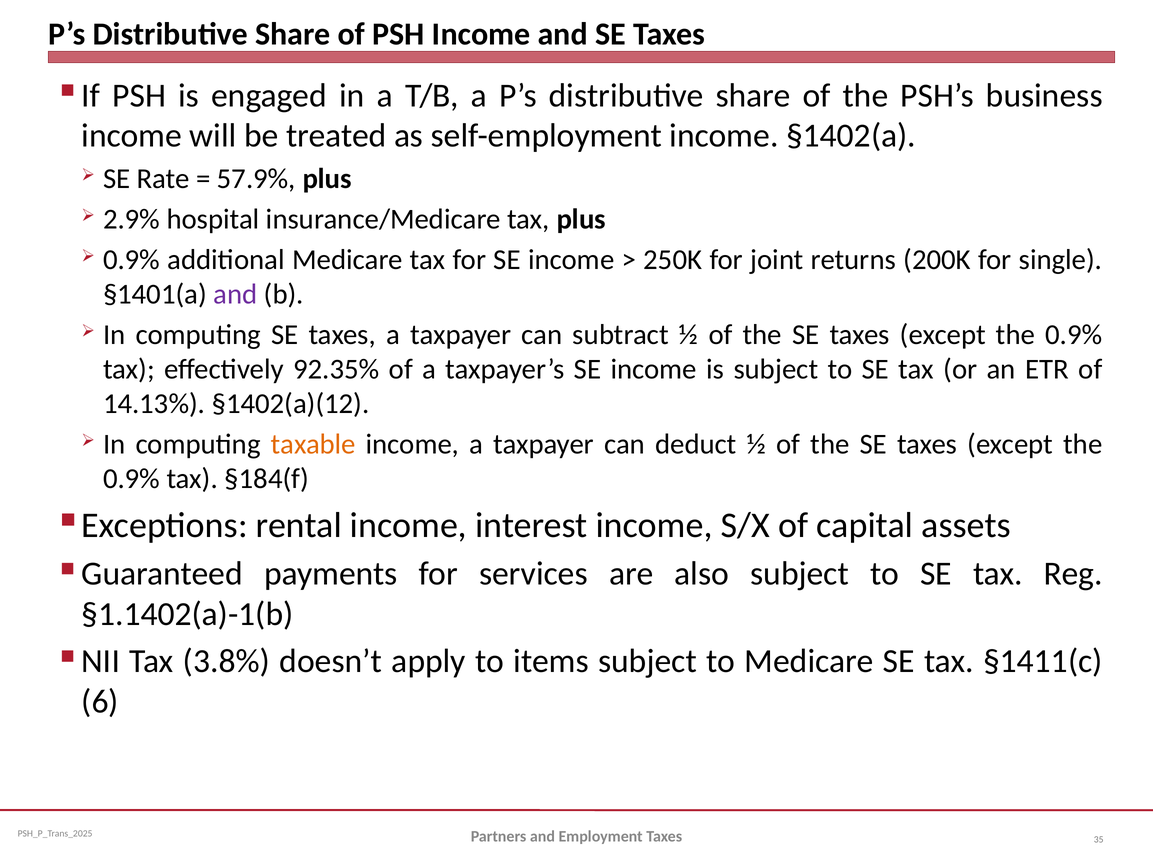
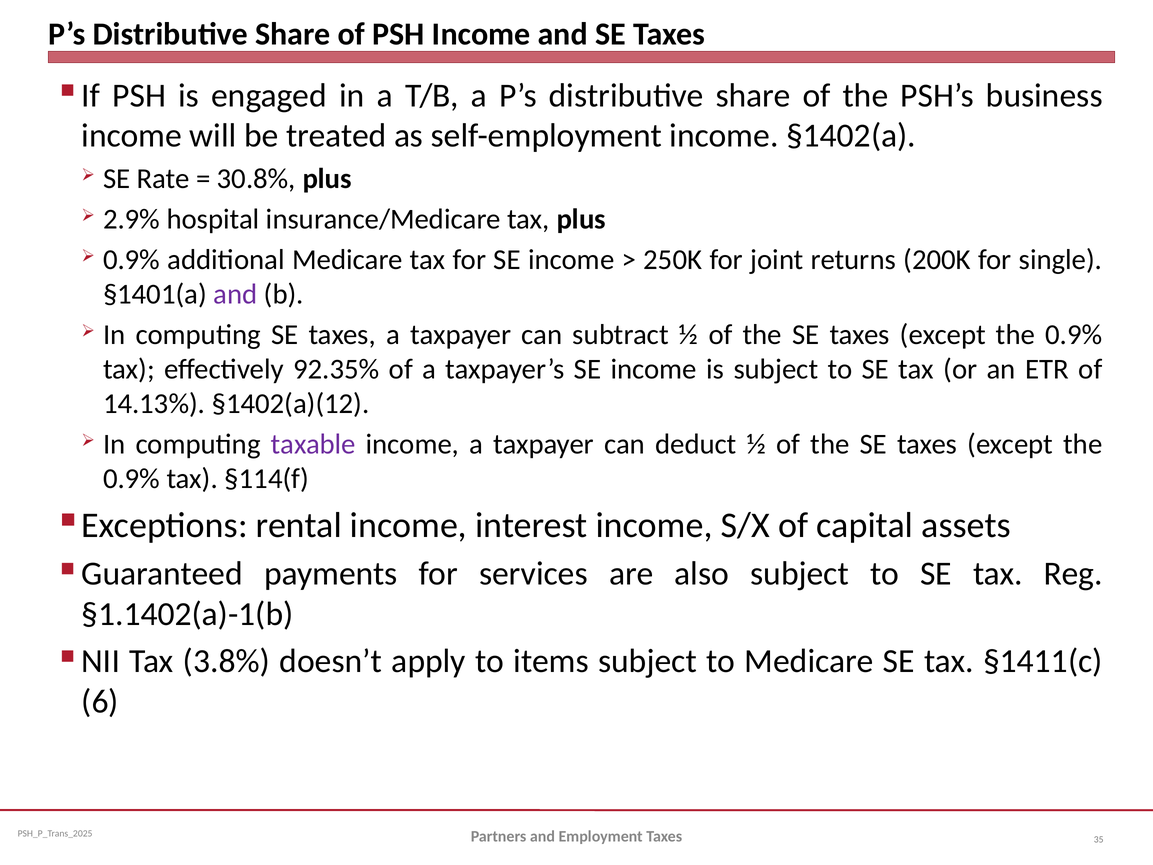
57.9%: 57.9% -> 30.8%
taxable colour: orange -> purple
§184(f: §184(f -> §114(f
